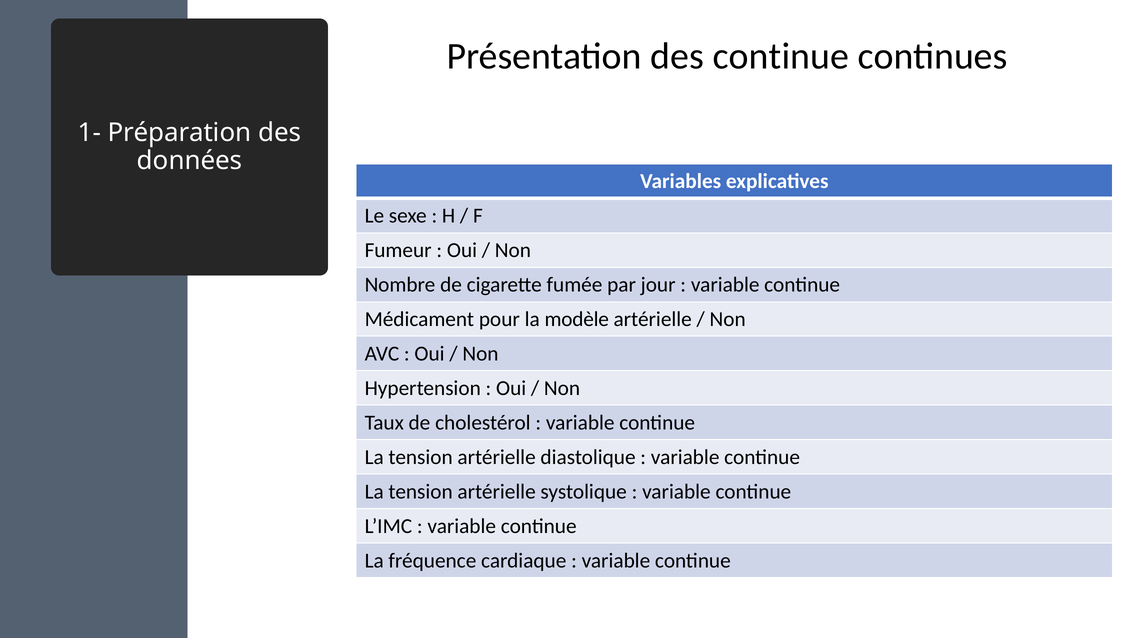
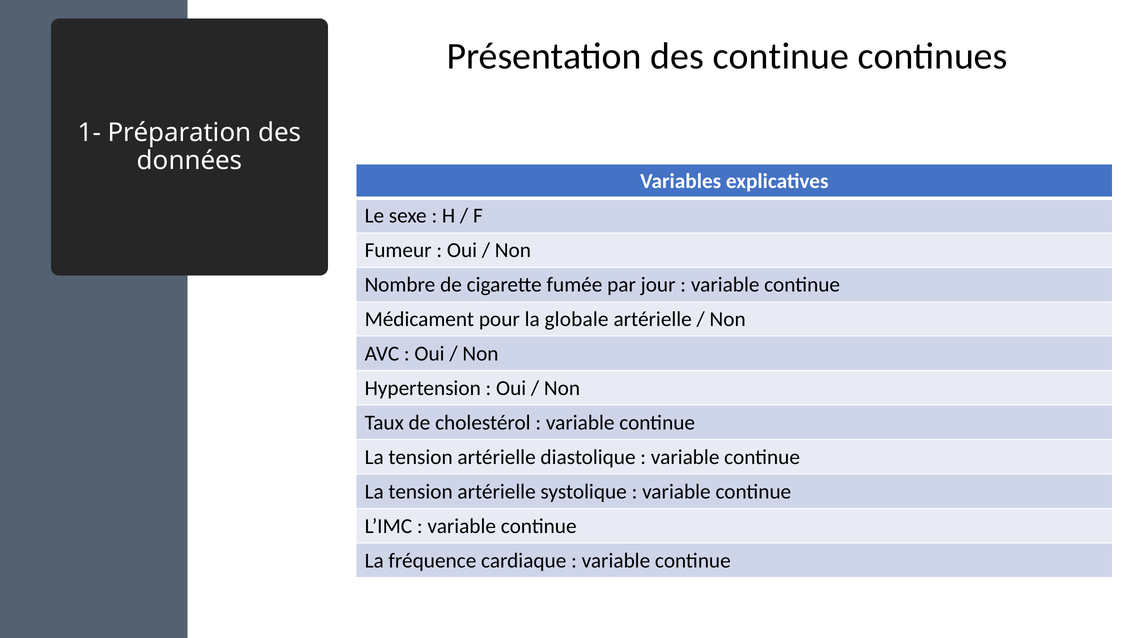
modèle: modèle -> globale
